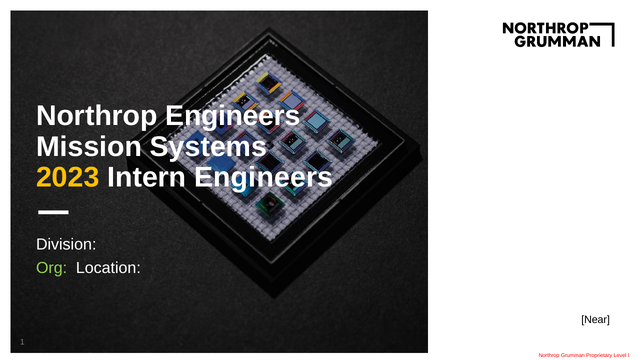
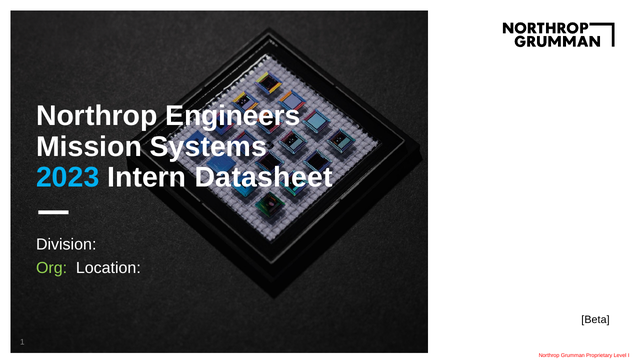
2023 colour: yellow -> light blue
Intern Engineers: Engineers -> Datasheet
Near: Near -> Beta
